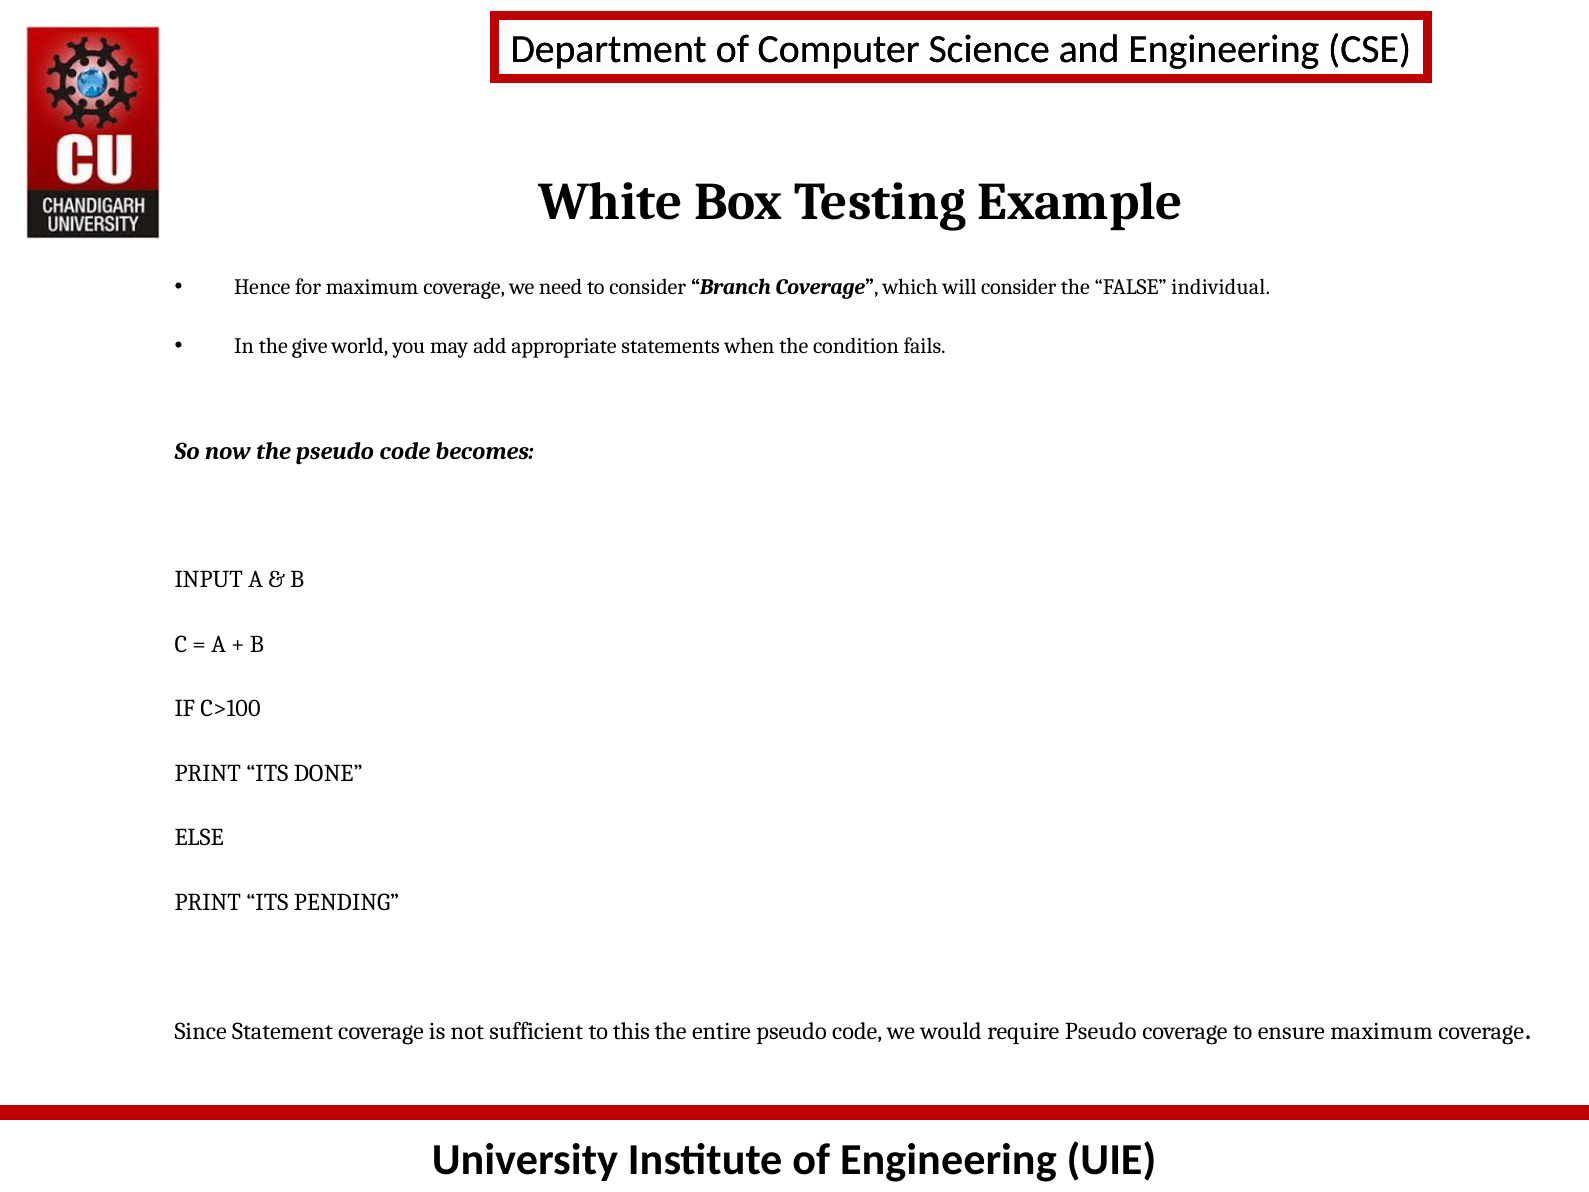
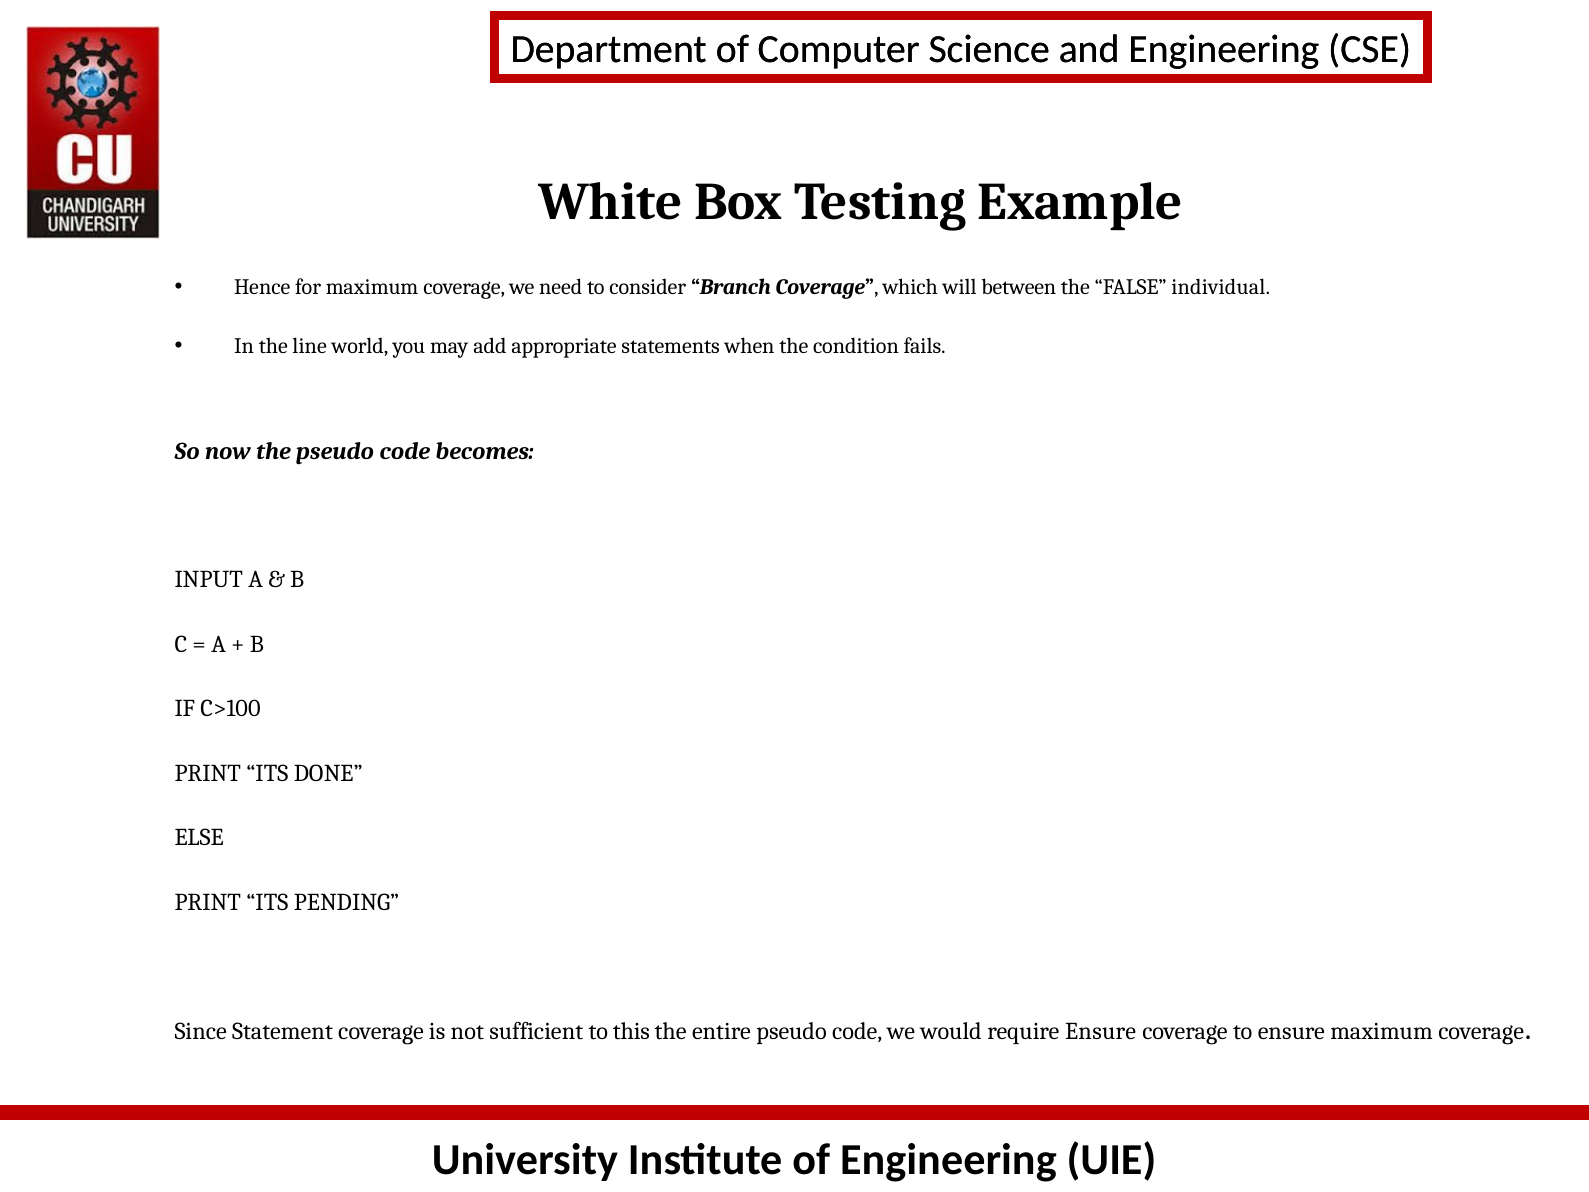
will consider: consider -> between
give: give -> line
require Pseudo: Pseudo -> Ensure
